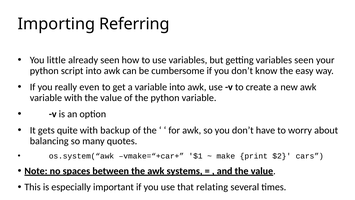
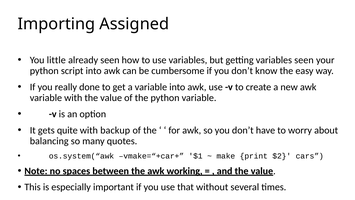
Referring: Referring -> Assigned
even: even -> done
systems: systems -> working
relating: relating -> without
